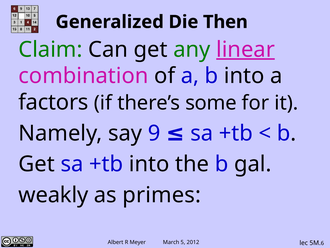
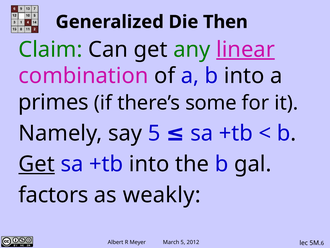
factors: factors -> primes
say 9: 9 -> 5
Get at (37, 164) underline: none -> present
weakly: weakly -> factors
primes: primes -> weakly
